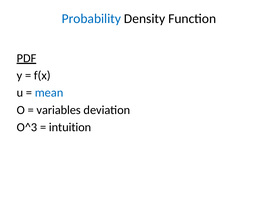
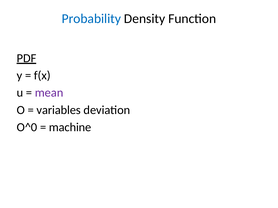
mean colour: blue -> purple
O^3: O^3 -> O^0
intuition: intuition -> machine
